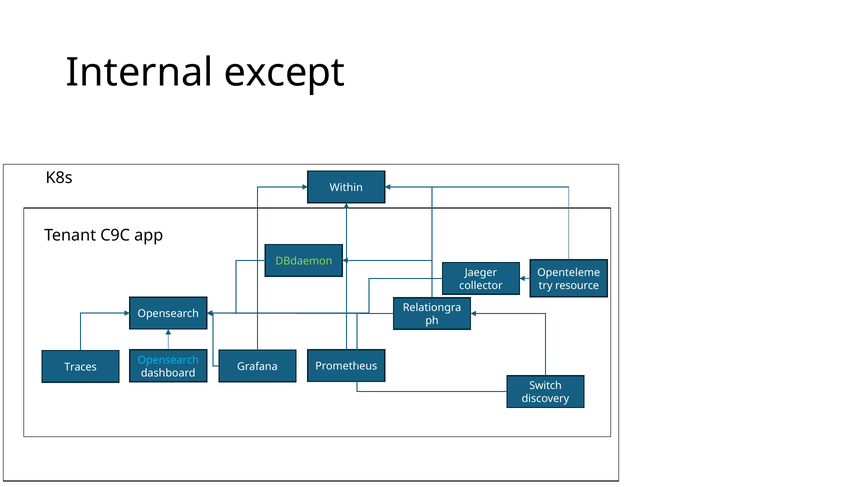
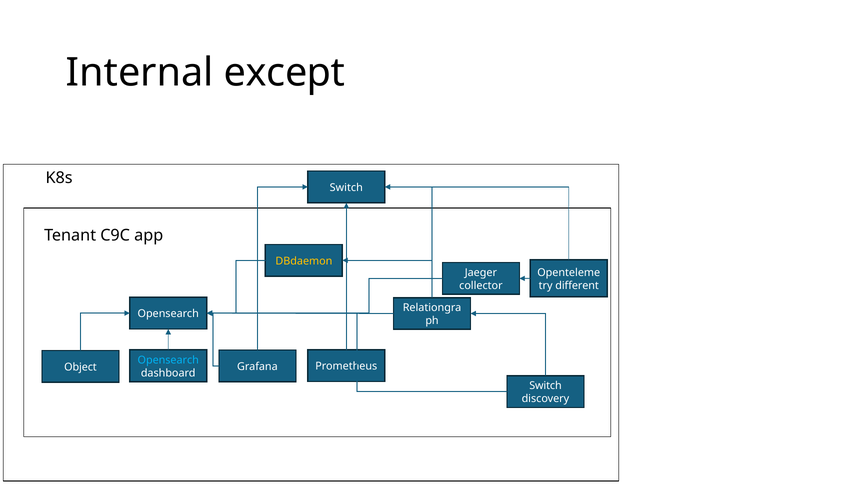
Within at (346, 188): Within -> Switch
DBdaemon colour: light green -> yellow
resource: resource -> different
Traces: Traces -> Object
